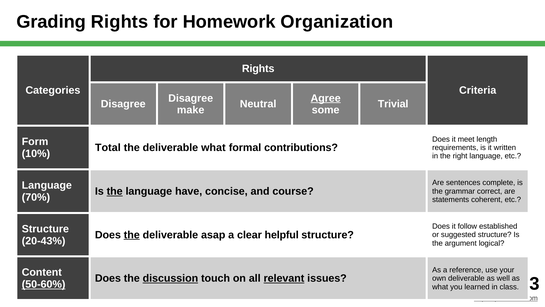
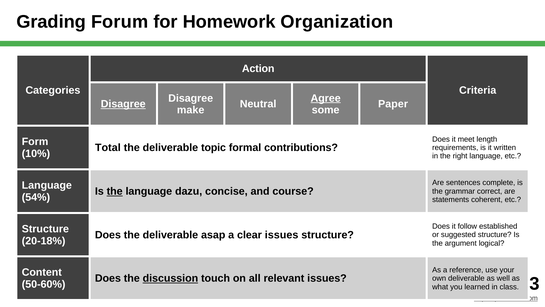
Grading Rights: Rights -> Forum
Rights at (258, 68): Rights -> Action
Disagree at (123, 104) underline: none -> present
Trivial: Trivial -> Paper
deliverable what: what -> topic
have: have -> dazu
70%: 70% -> 54%
the at (132, 235) underline: present -> none
clear helpful: helpful -> issues
20-43%: 20-43% -> 20-18%
relevant underline: present -> none
50-60% underline: present -> none
